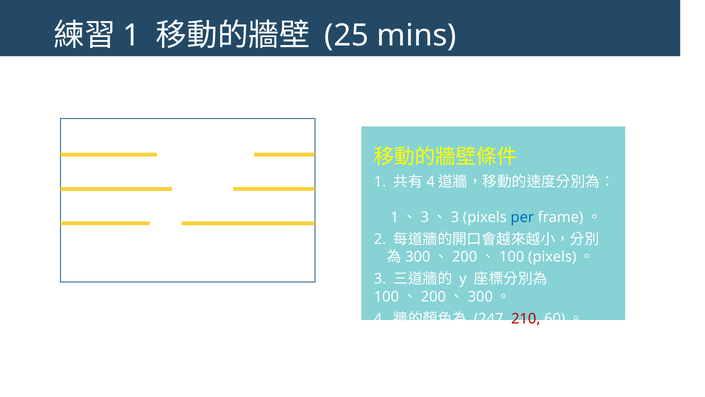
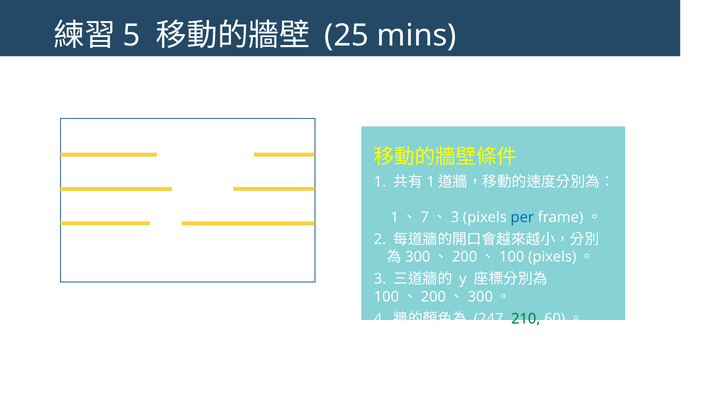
1 at (132, 35): 1 -> 5
4 at (431, 182): 4 -> 1
3 at (425, 217): 3 -> 7
210 colour: red -> green
